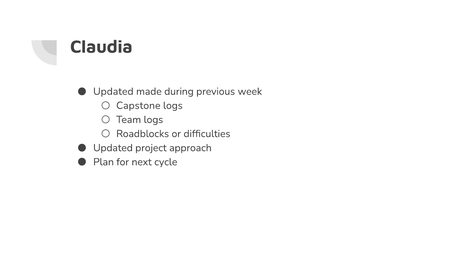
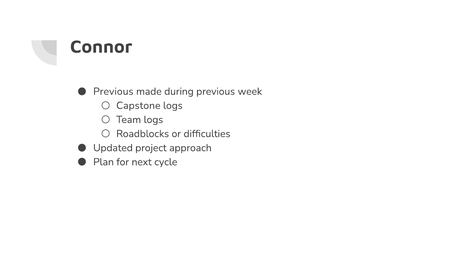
Claudia: Claudia -> Connor
Updated at (113, 91): Updated -> Previous
